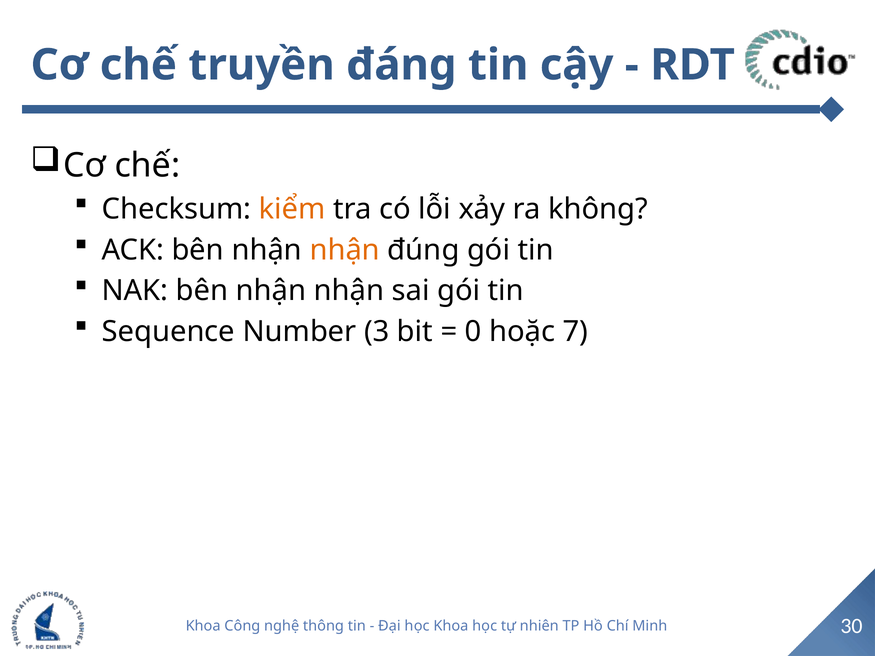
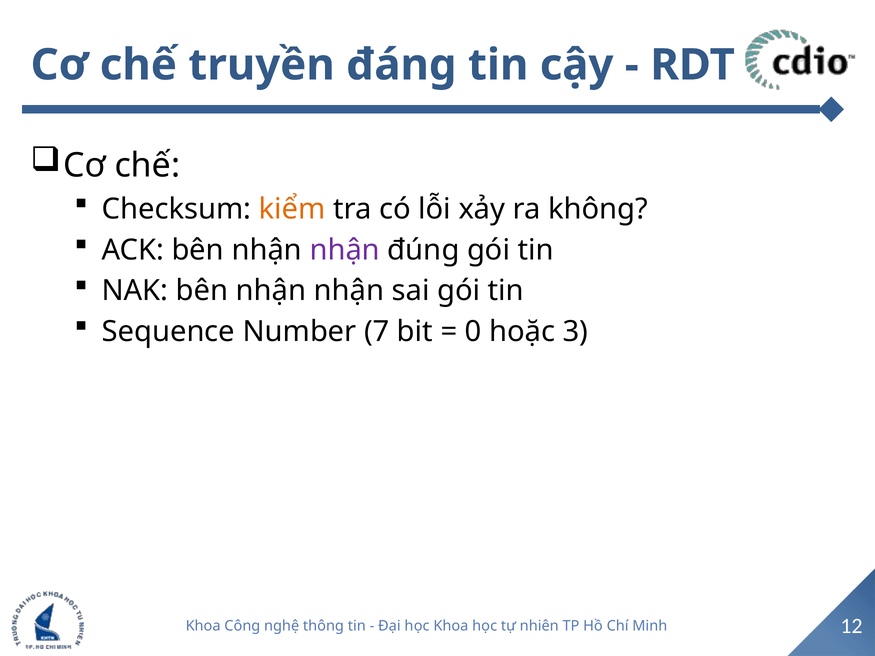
nhận at (345, 250) colour: orange -> purple
3: 3 -> 7
7: 7 -> 3
30: 30 -> 12
